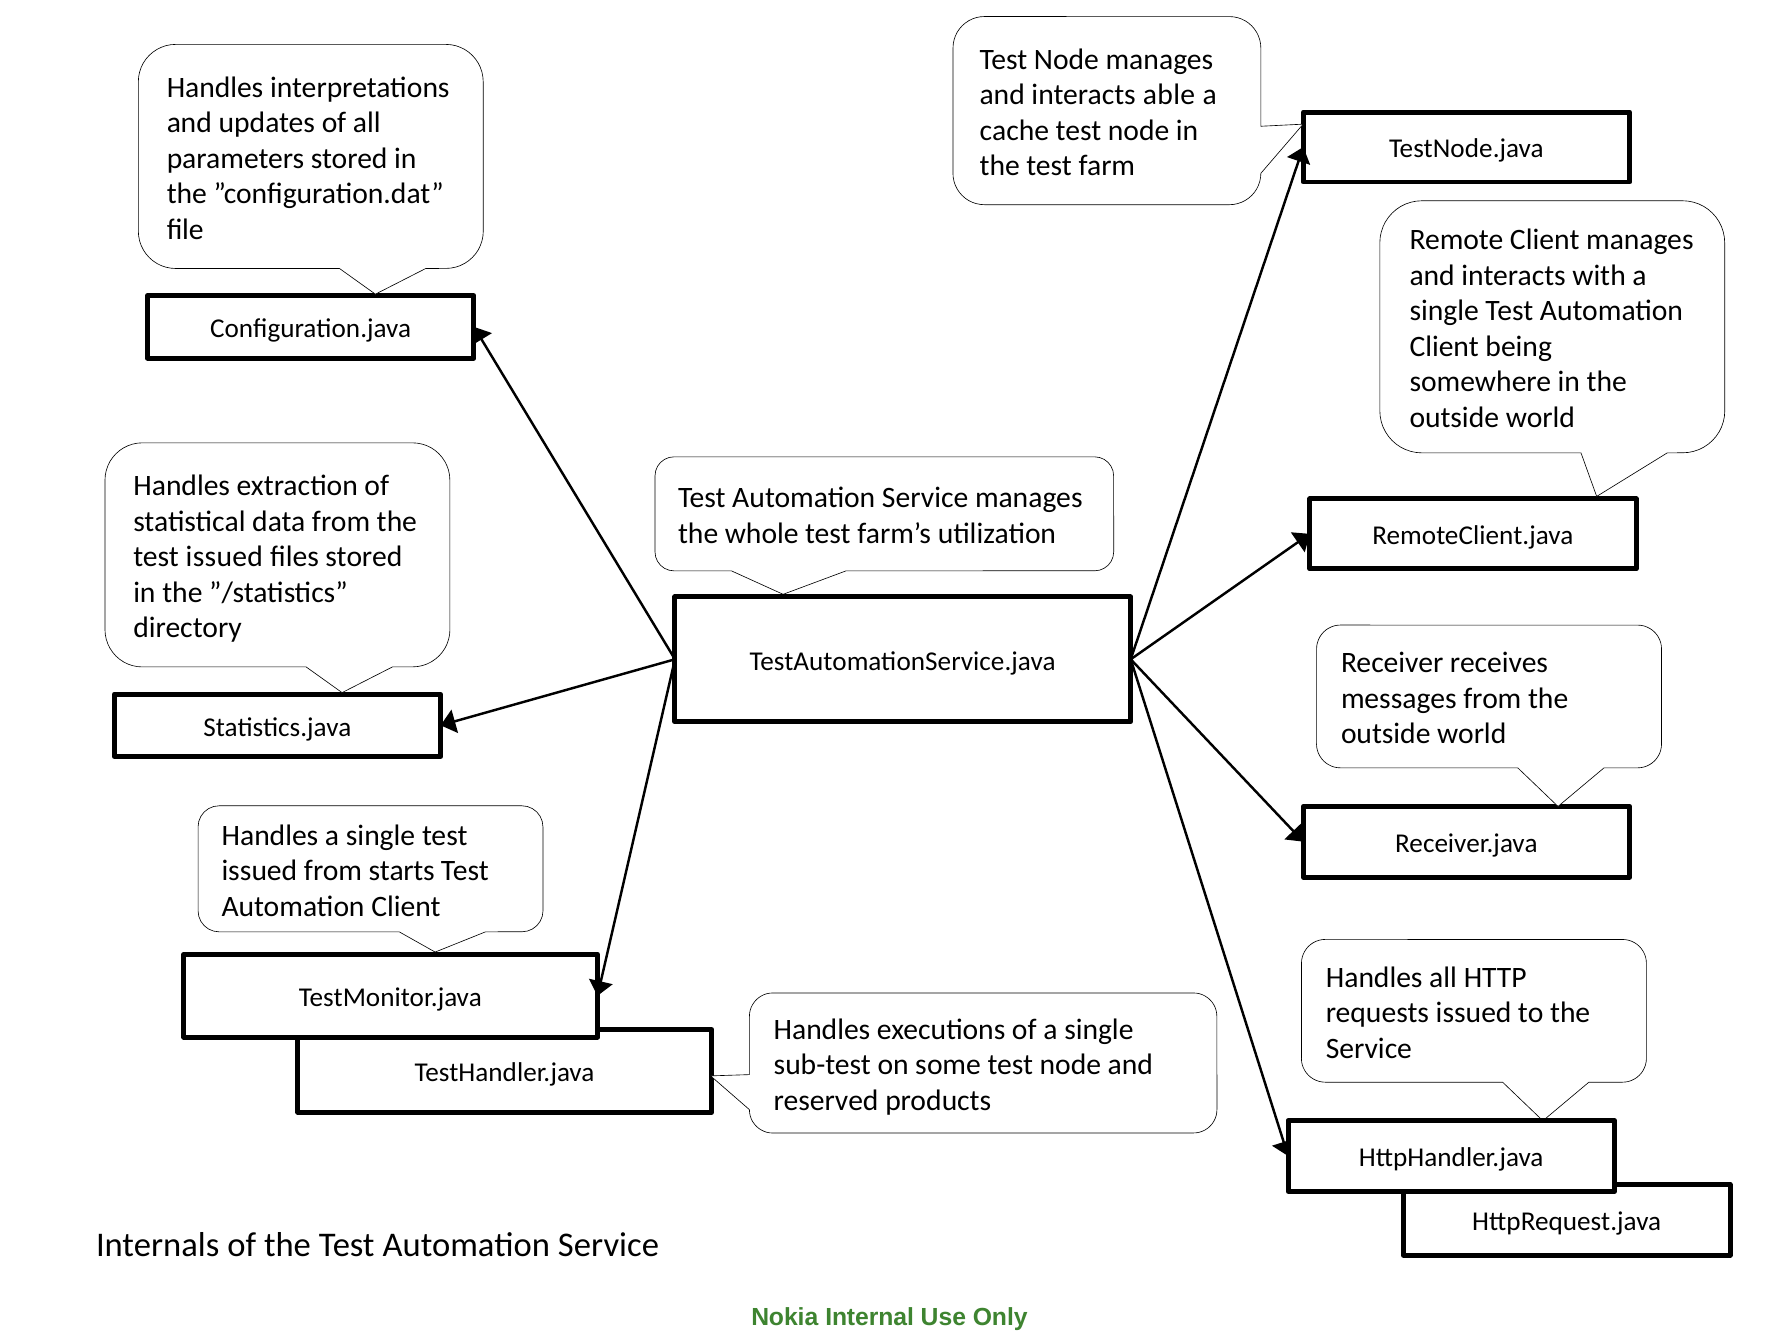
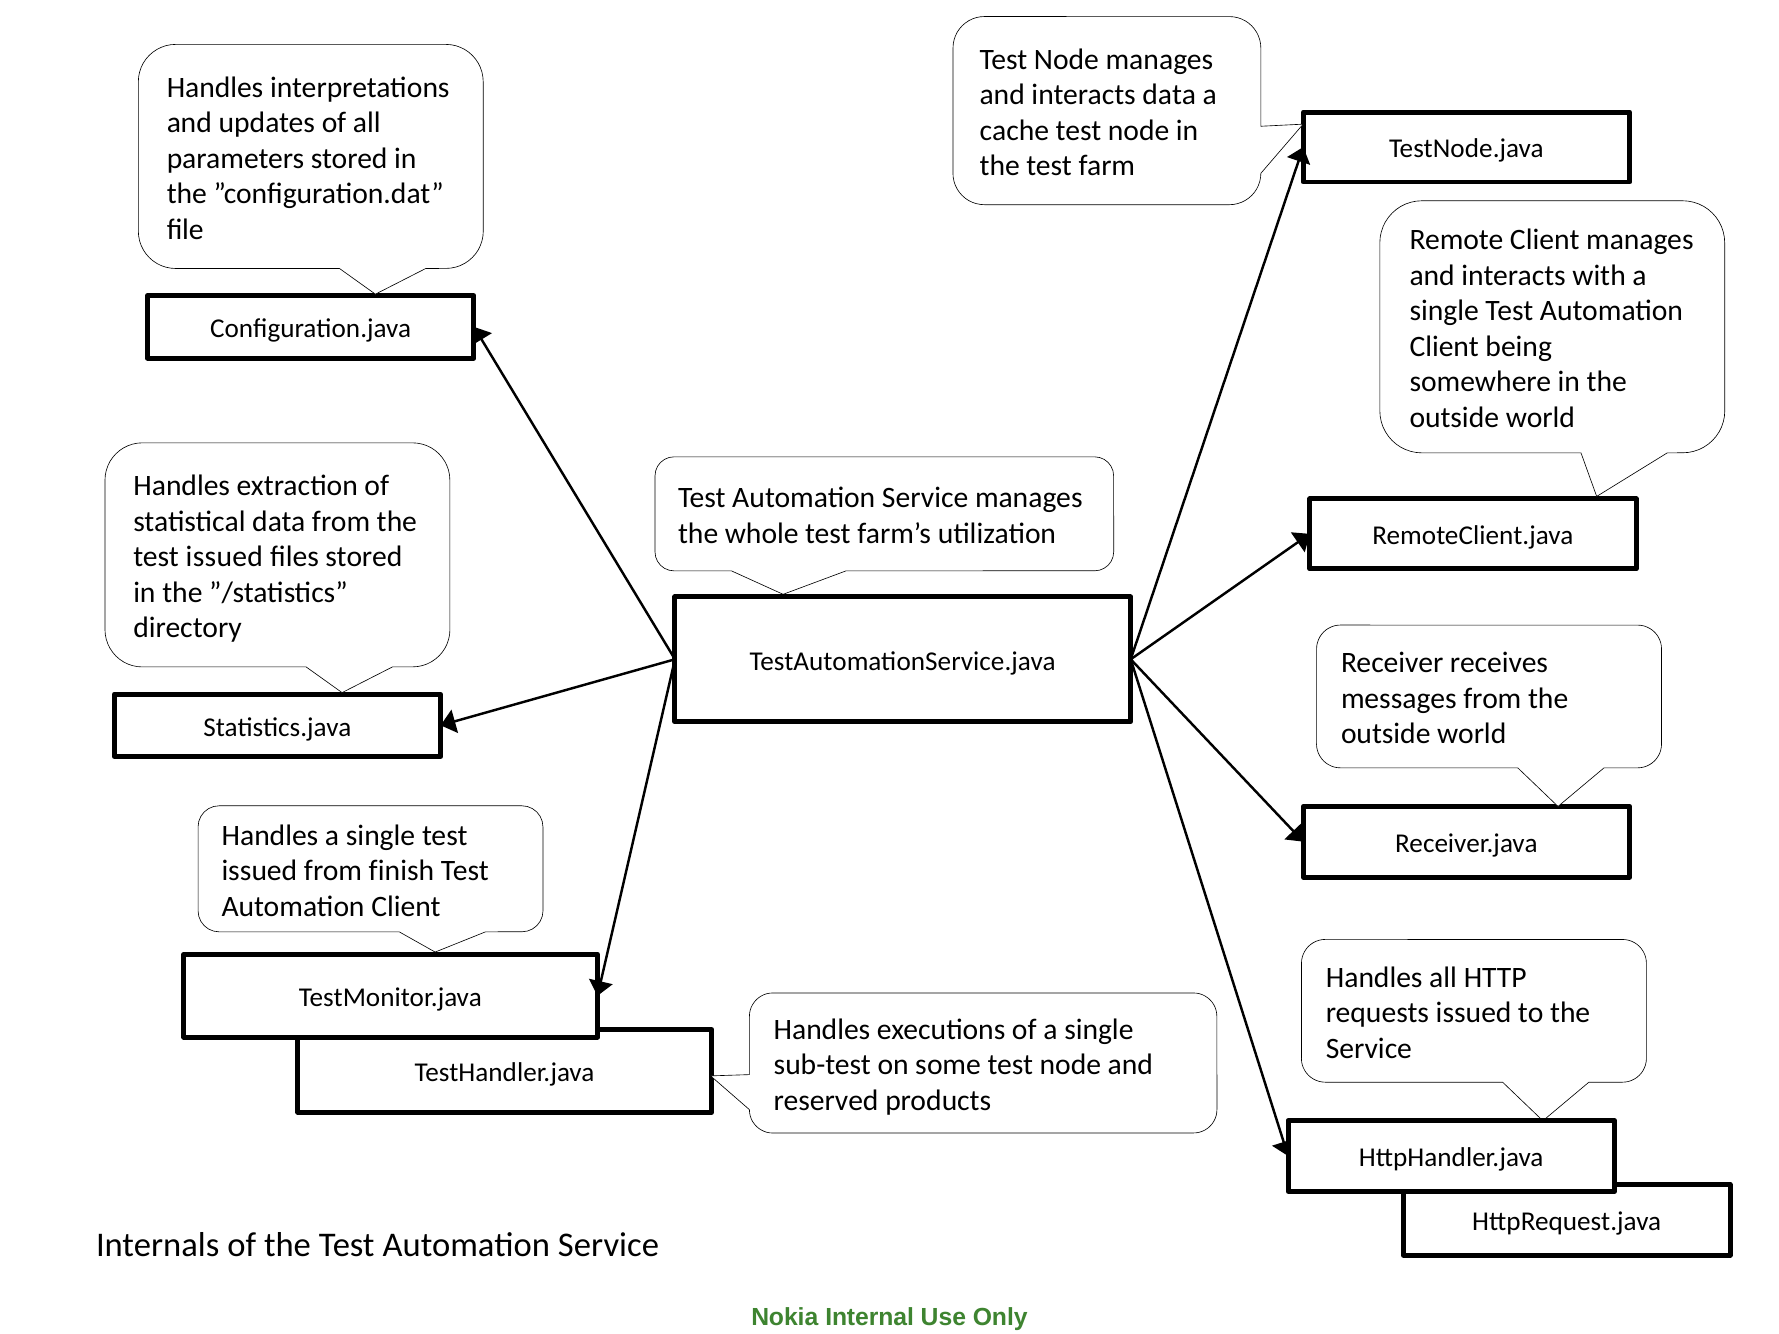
interacts able: able -> data
starts: starts -> finish
